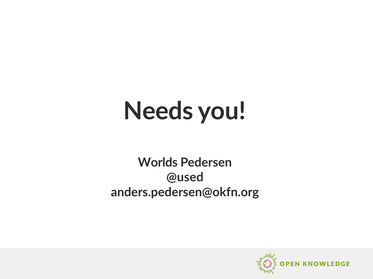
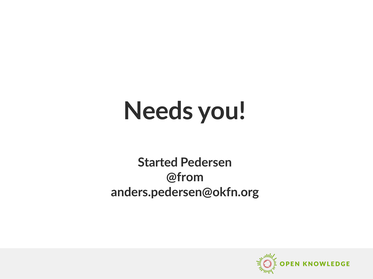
Worlds: Worlds -> Started
@used: @used -> @from
